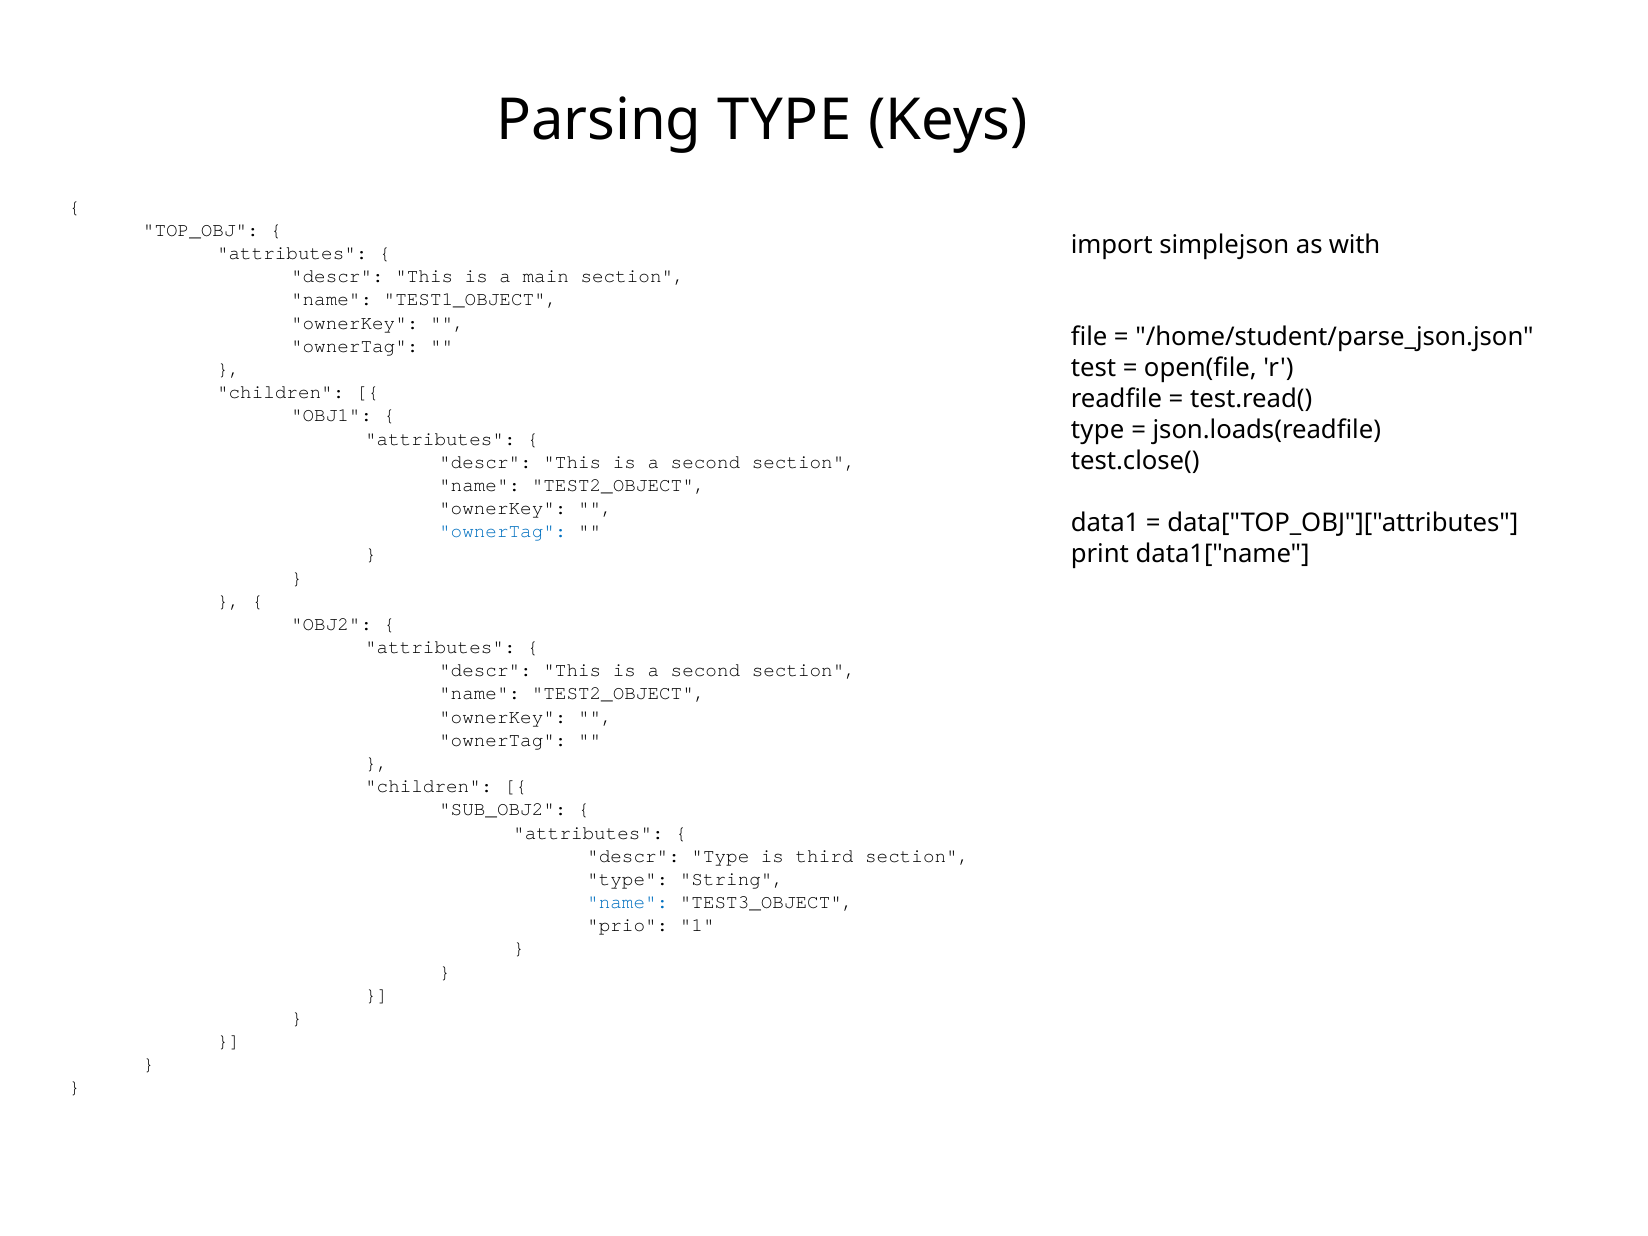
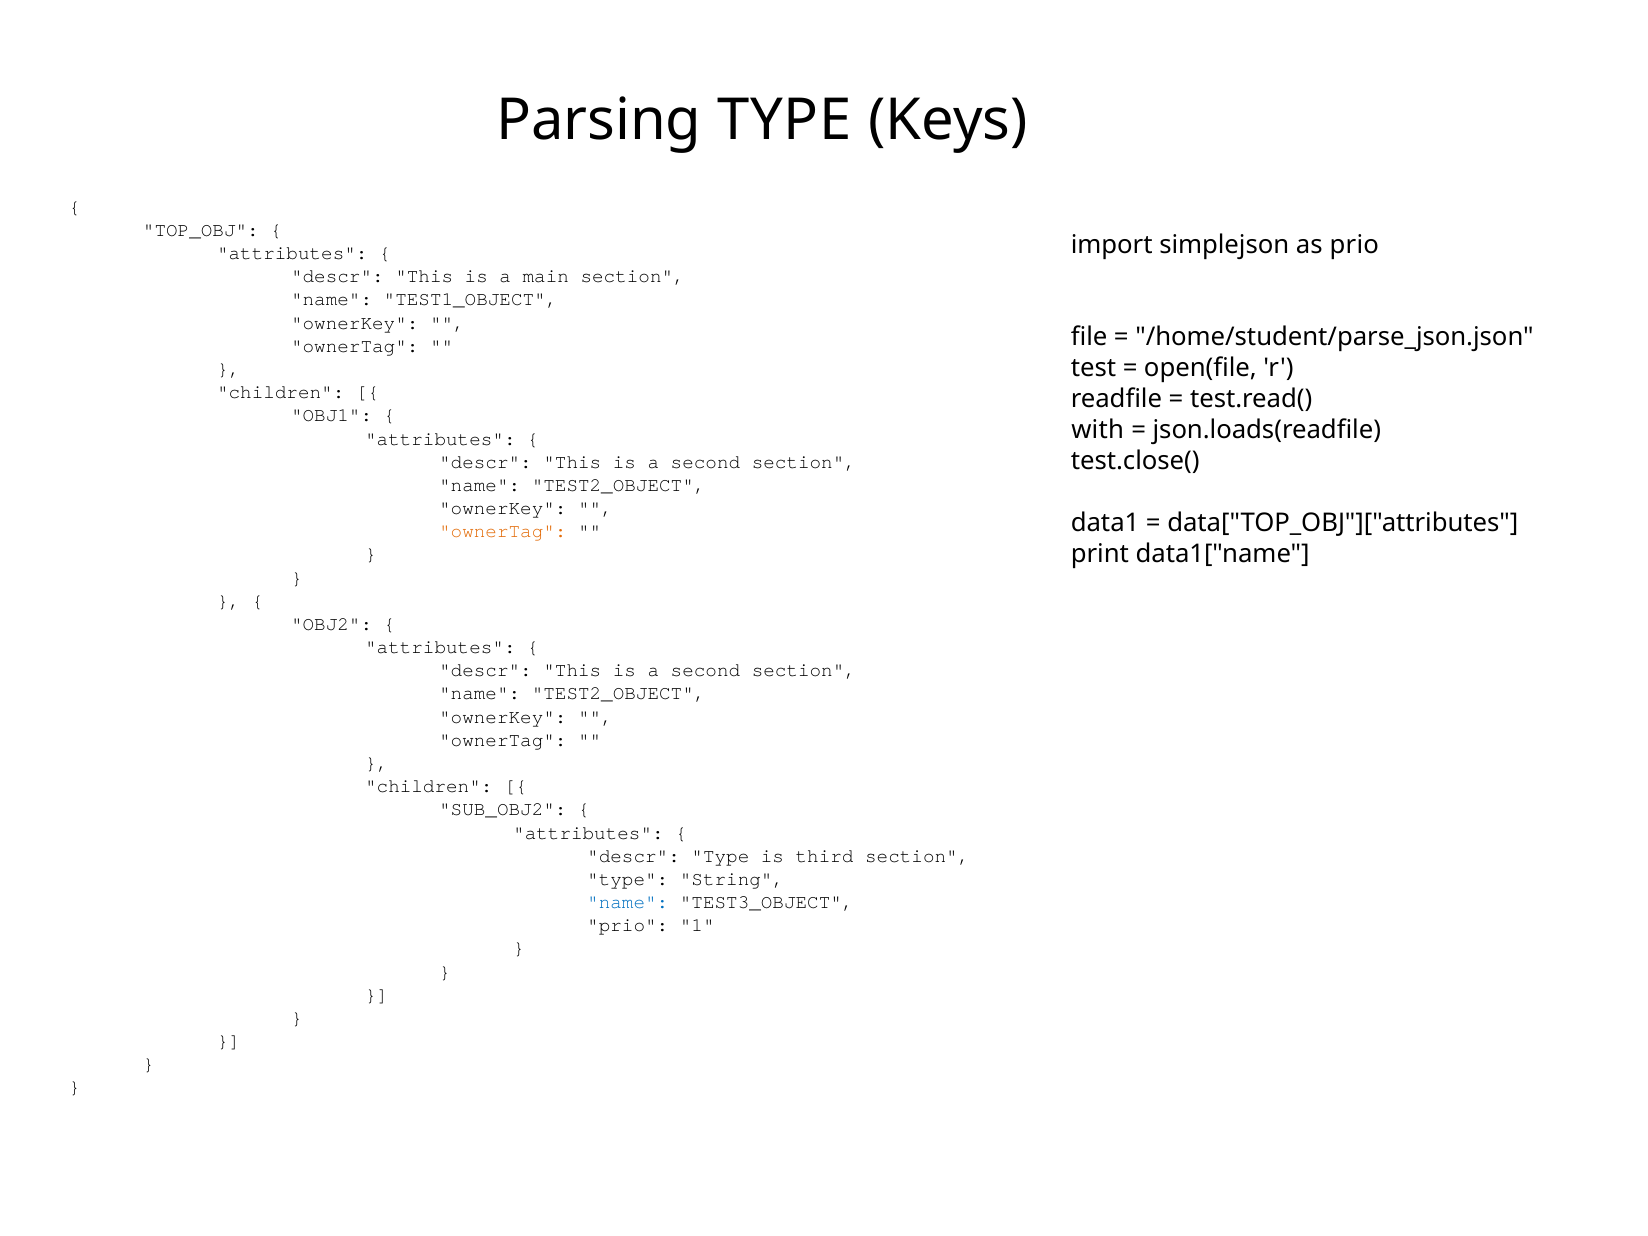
as with: with -> prio
type at (1098, 430): type -> with
ownerTag at (503, 531) colour: blue -> orange
